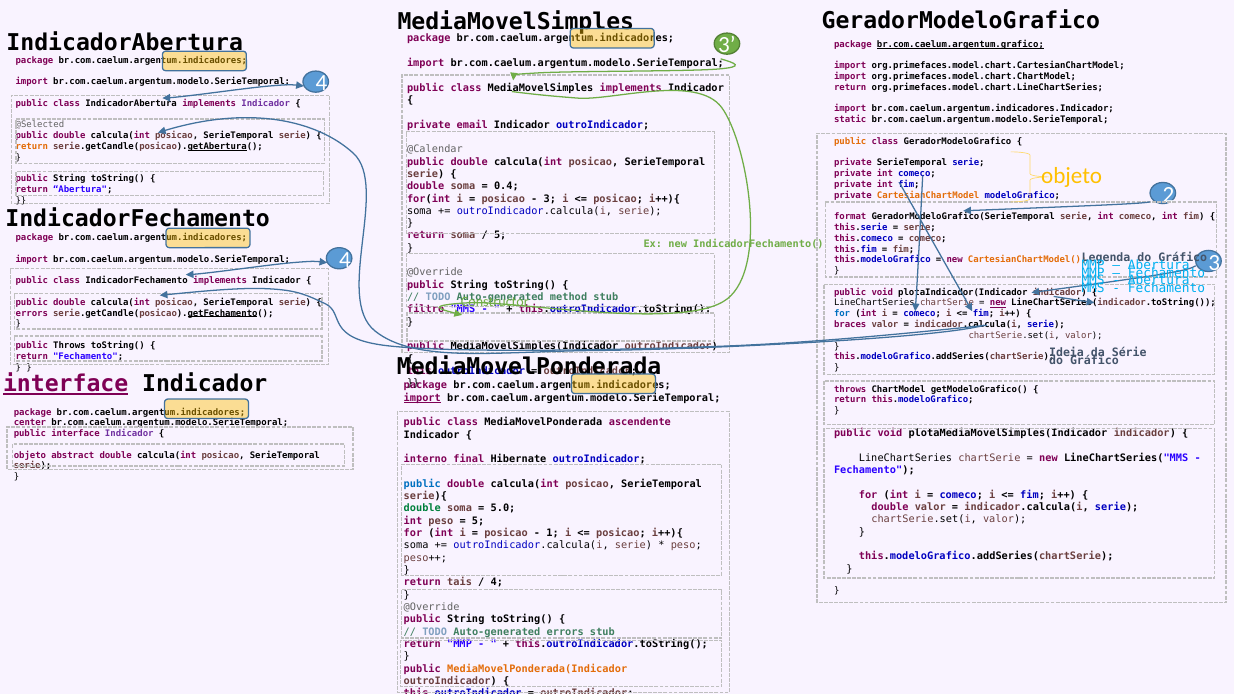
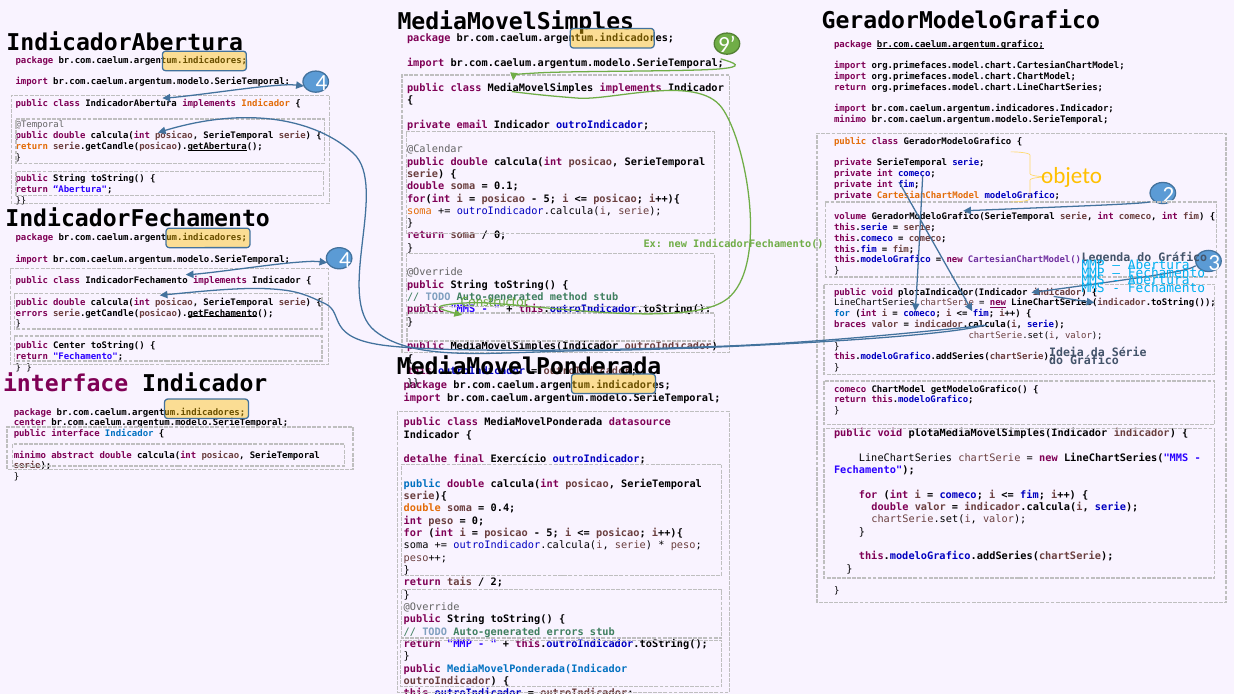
3 at (727, 45): 3 -> 9
Indicador at (266, 103) colour: purple -> orange
static at (850, 120): static -> minimo
@Selected: @Selected -> @Temporal
0.4: 0.4 -> 0.1
3 at (550, 199): 3 -> 5
soma at (419, 211) colour: black -> orange
format: format -> volume
5 at (500, 236): 5 -> 0
CartesianChartModel( colour: orange -> purple
filtro at (426, 310): filtro -> public
public Throws: Throws -> Center
interface at (66, 384) underline: present -> none
throws at (850, 389): throws -> comeco
import at (422, 398) underline: present -> none
ascendente: ascendente -> datasource
Indicador at (129, 434) colour: purple -> blue
objeto at (30, 455): objeto -> minimo
interno: interno -> detalhe
Hibernate: Hibernate -> Exercício
double at (422, 509) colour: green -> orange
5.0: 5.0 -> 0.4
5 at (478, 521): 5 -> 0
1 at (553, 533): 1 -> 5
4 at (497, 583): 4 -> 2
MediaMovelPonderada(Indicador colour: orange -> blue
